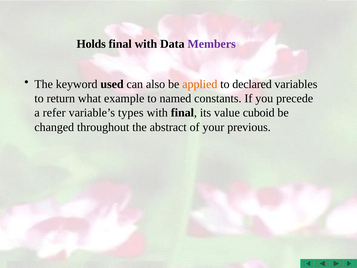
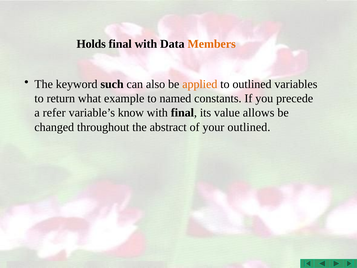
Members colour: purple -> orange
used: used -> such
to declared: declared -> outlined
types: types -> know
cuboid: cuboid -> allows
your previous: previous -> outlined
